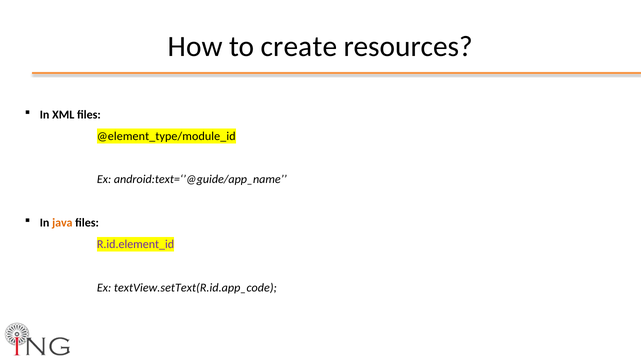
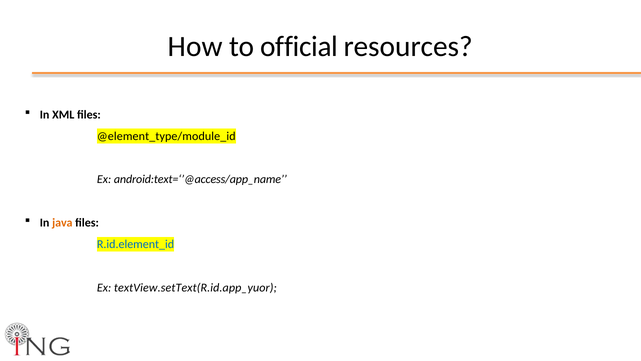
create: create -> official
android:text=‘’@guide/app_name: android:text=‘’@guide/app_name -> android:text=‘’@access/app_name
R.id.element_id colour: purple -> blue
textView.setText(R.id.app_code: textView.setText(R.id.app_code -> textView.setText(R.id.app_yuor
